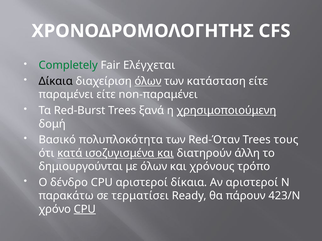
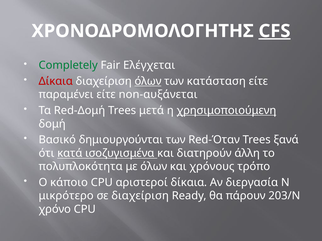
CFS underline: none -> present
Δίκαια at (56, 81) colour: black -> red
non-παραμένει: non-παραμένει -> non-αυξάνεται
Red-Burst: Red-Burst -> Red-Δομή
ξανά: ξανά -> μετά
πολυπλοκότητα: πολυπλοκότητα -> δημιουργούνται
τους: τους -> ξανά
και at (166, 153) underline: present -> none
δημιουργούνται: δημιουργούνται -> πολυπλοκότητα
δένδρο: δένδρο -> κάποιο
Αν αριστεροί: αριστεροί -> διεργασία
παρακάτω: παρακάτω -> μικρότερο
σε τερματίσει: τερματίσει -> διαχείριση
423/Ν: 423/Ν -> 203/Ν
CPU at (85, 210) underline: present -> none
